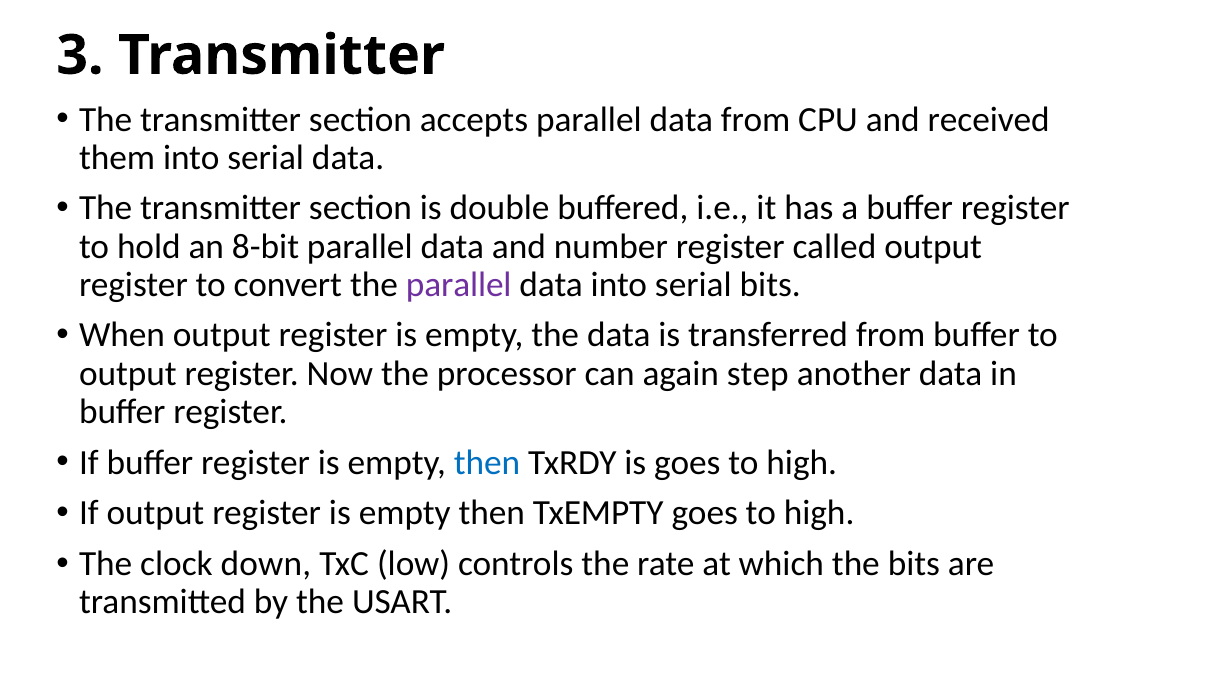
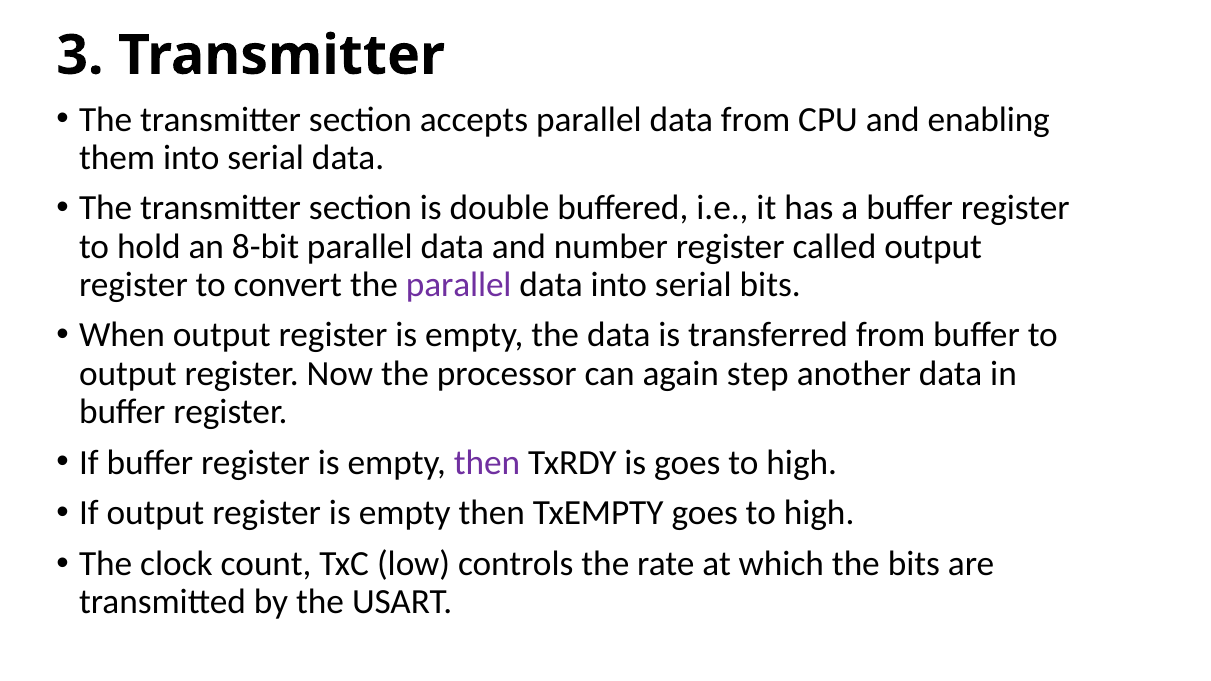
received: received -> enabling
then at (487, 462) colour: blue -> purple
down: down -> count
